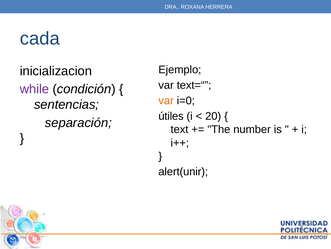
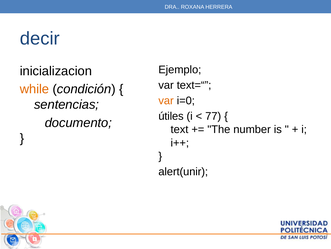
cada: cada -> decir
while colour: purple -> orange
20: 20 -> 77
separación: separación -> documento
